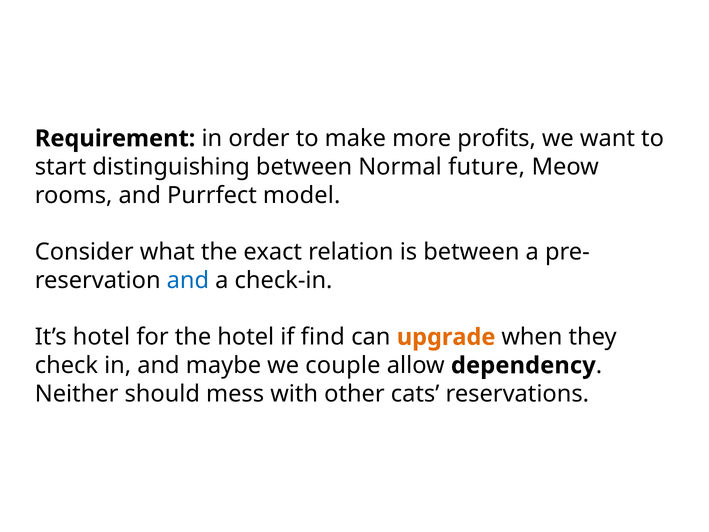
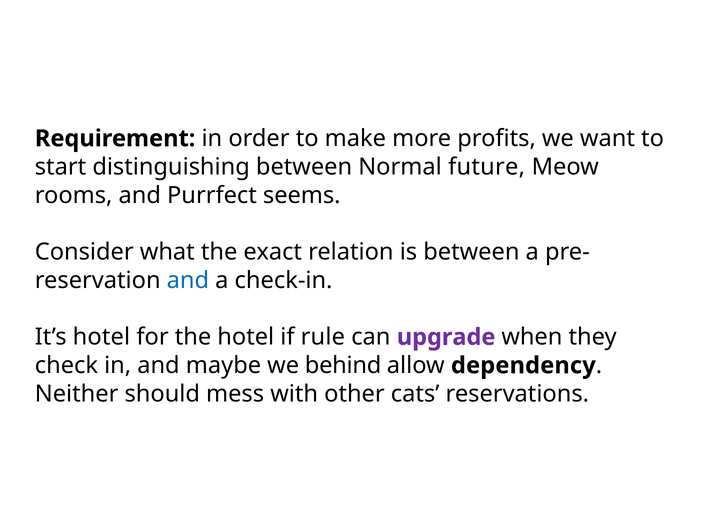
model: model -> seems
find: find -> rule
upgrade colour: orange -> purple
couple: couple -> behind
